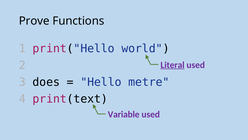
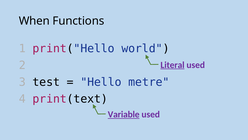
Prove: Prove -> When
does: does -> test
Variable underline: none -> present
